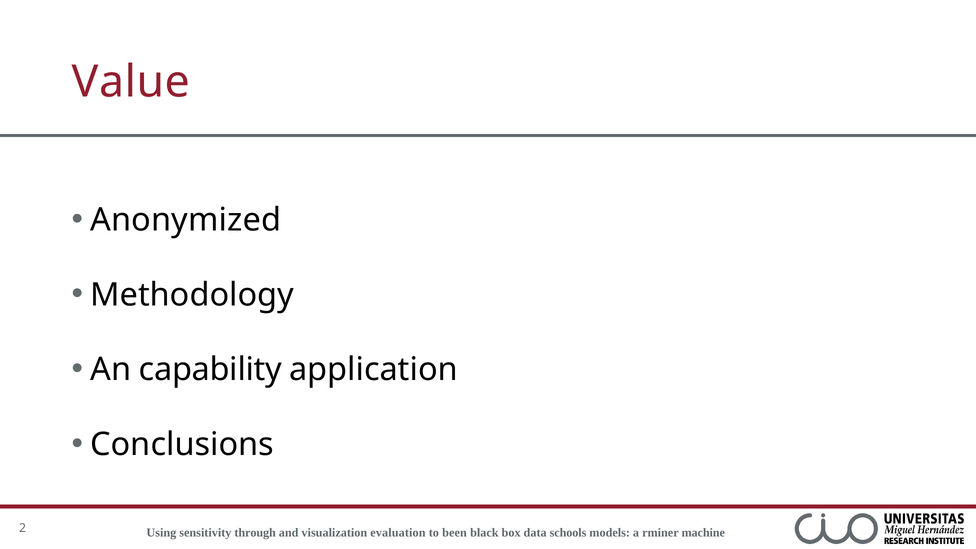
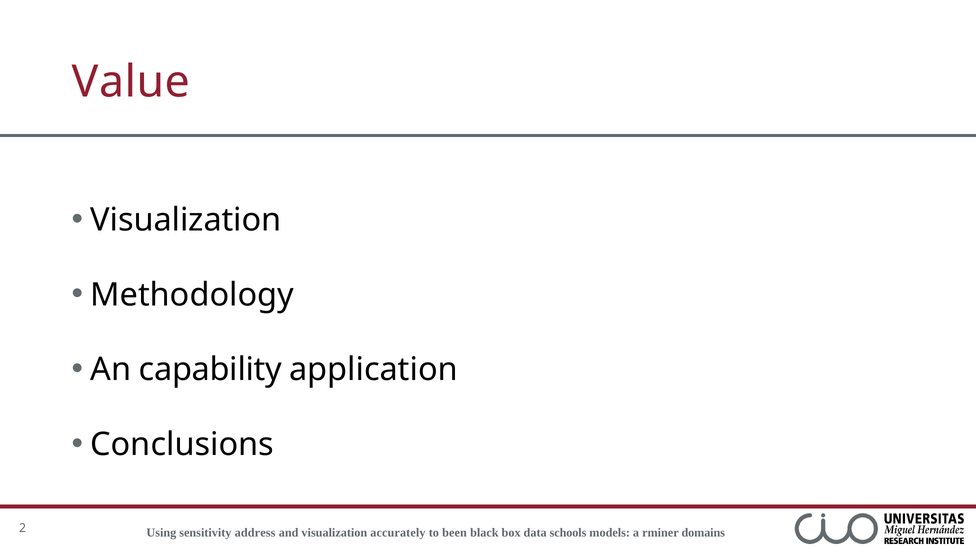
Anonymized at (186, 220): Anonymized -> Visualization
through: through -> address
evaluation: evaluation -> accurately
machine: machine -> domains
